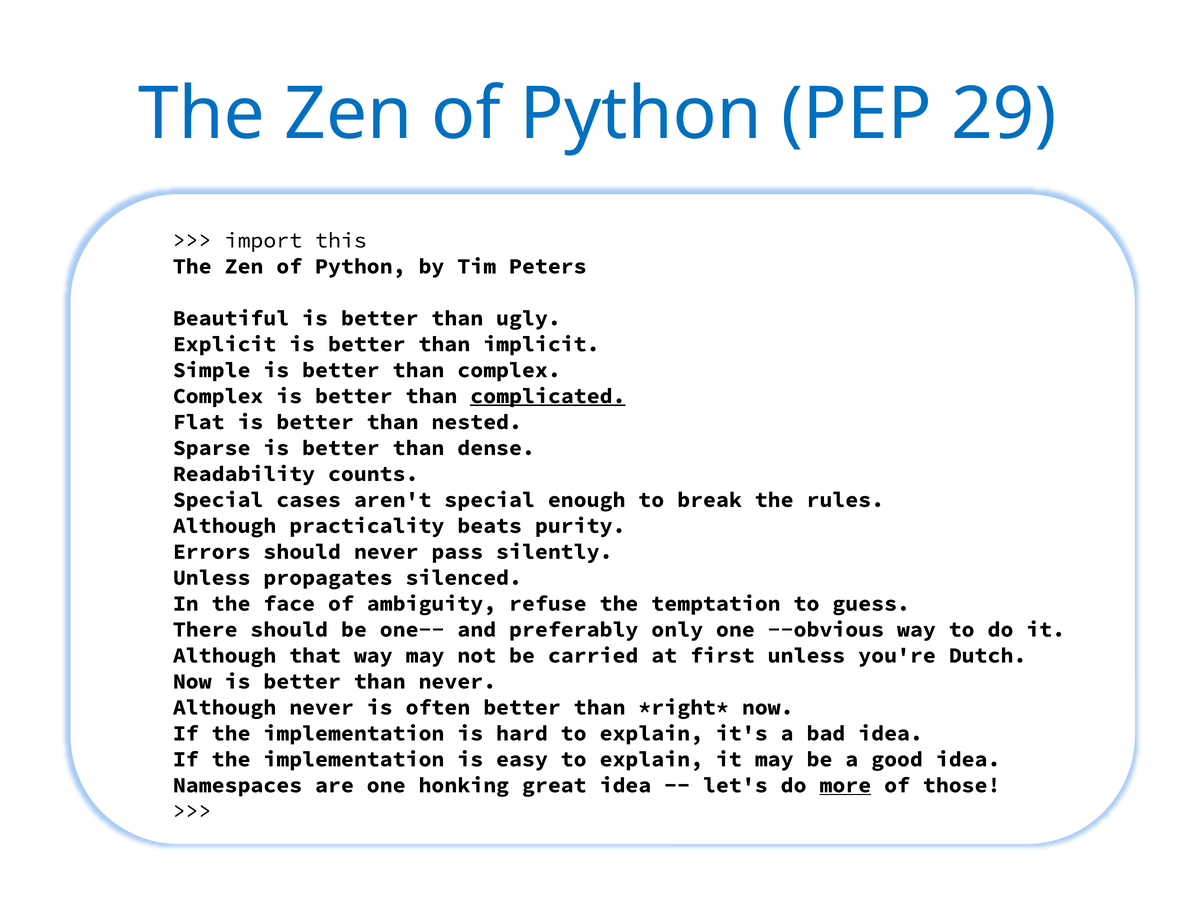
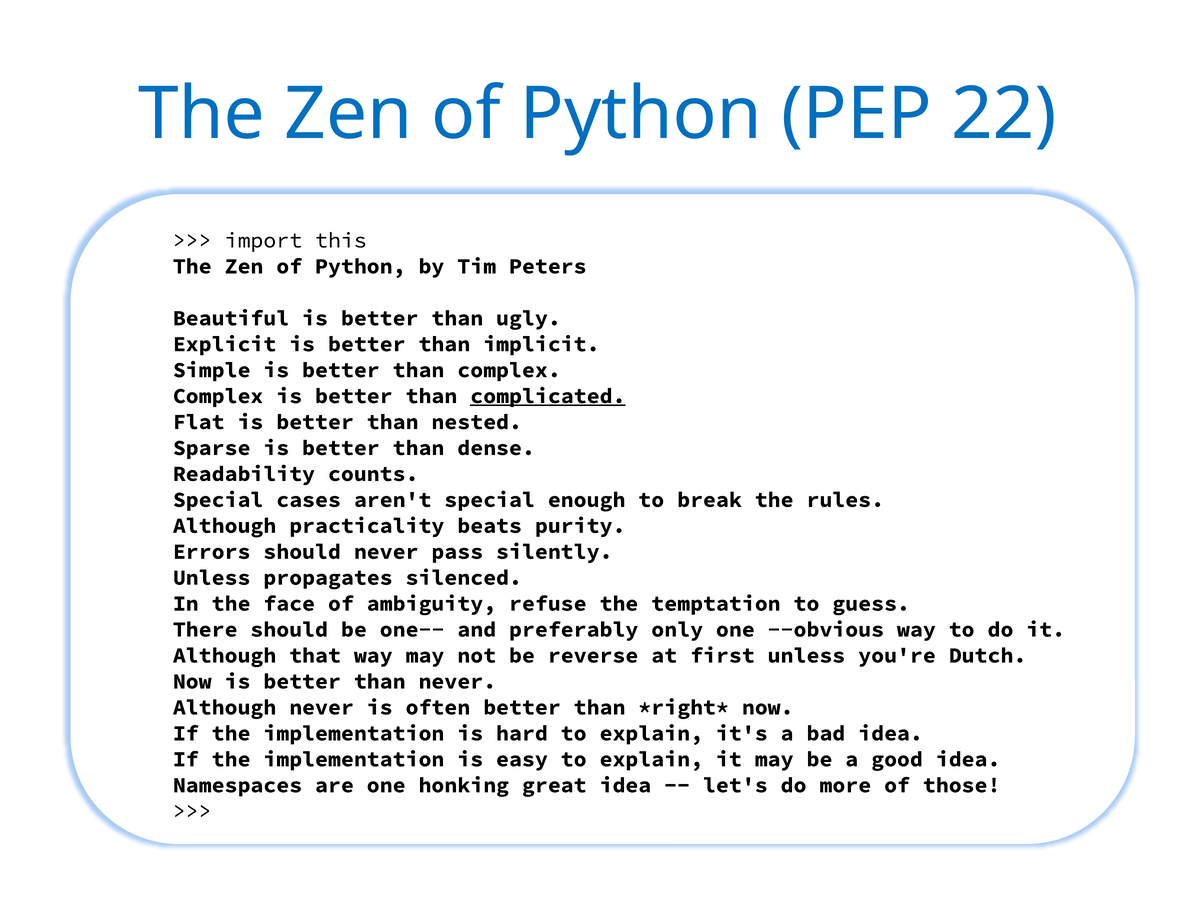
29: 29 -> 22
carried: carried -> reverse
more underline: present -> none
